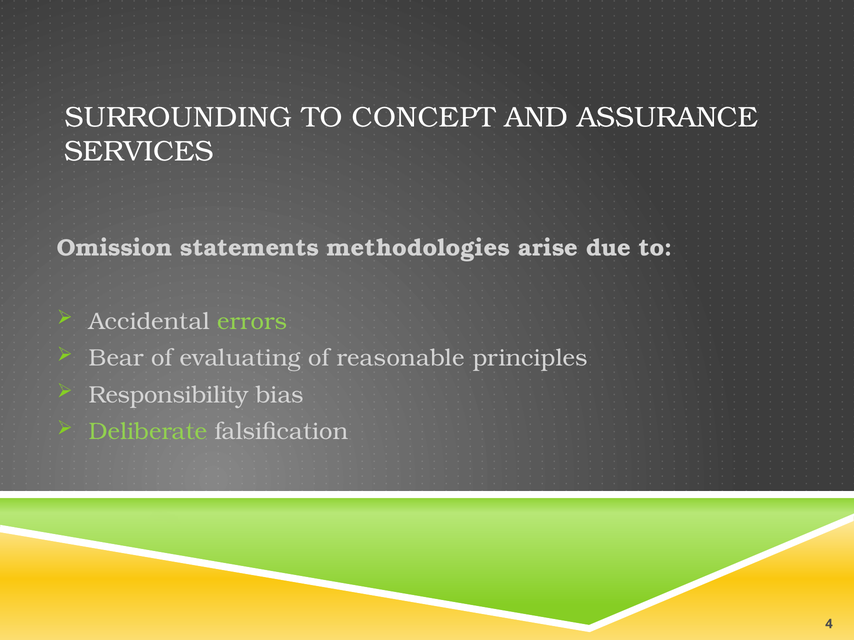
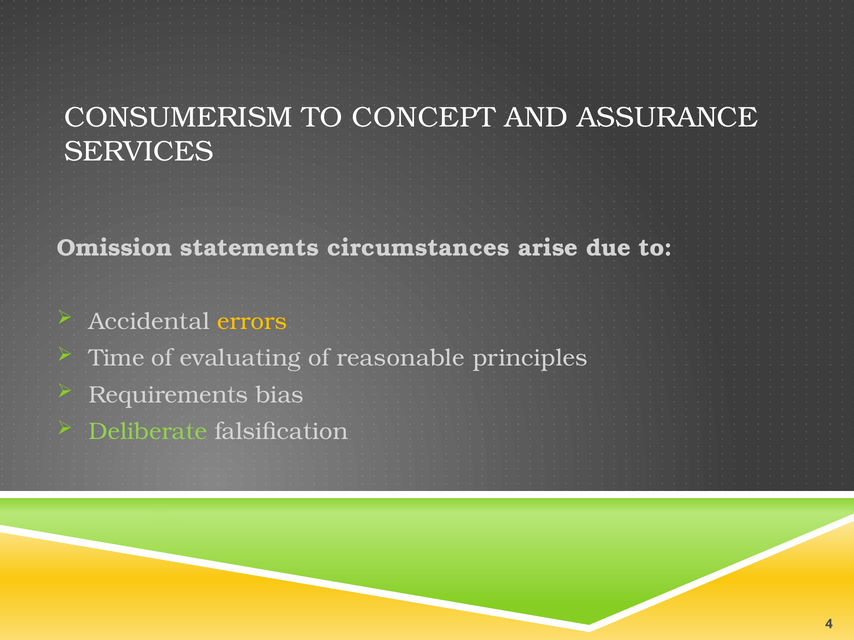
SURROUNDING: SURROUNDING -> CONSUMERISM
methodologies: methodologies -> circumstances
errors colour: light green -> yellow
Bear: Bear -> Time
Responsibility: Responsibility -> Requirements
